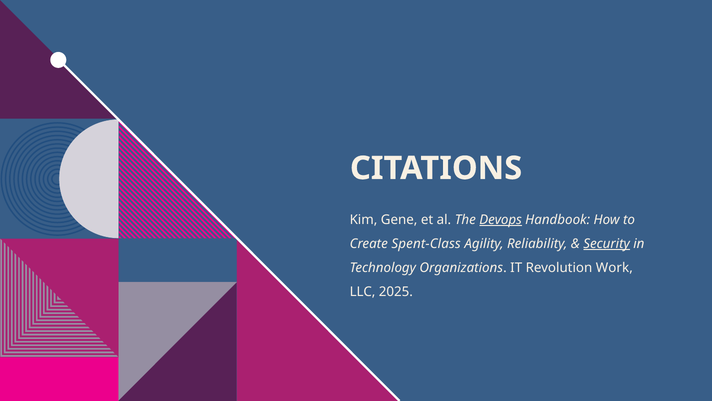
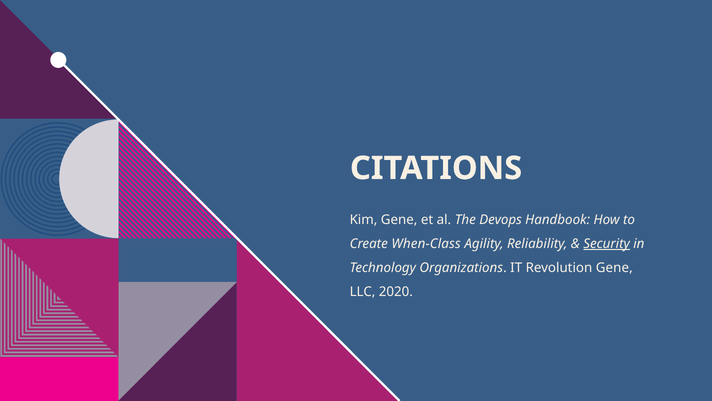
Devops underline: present -> none
Spent-Class: Spent-Class -> When-Class
Revolution Work: Work -> Gene
2025: 2025 -> 2020
